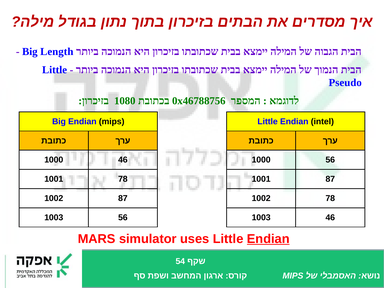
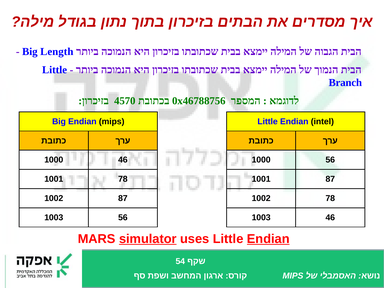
Pseudo: Pseudo -> Branch
1080: 1080 -> 4570
simulator underline: none -> present
